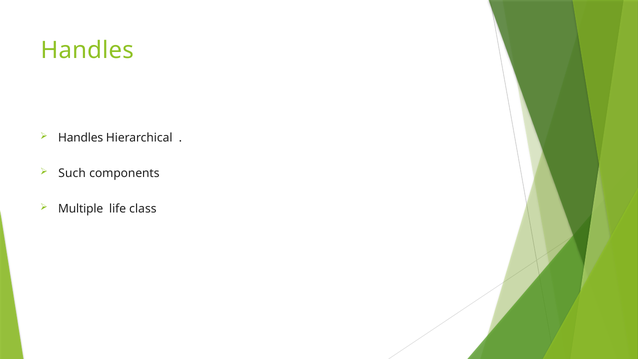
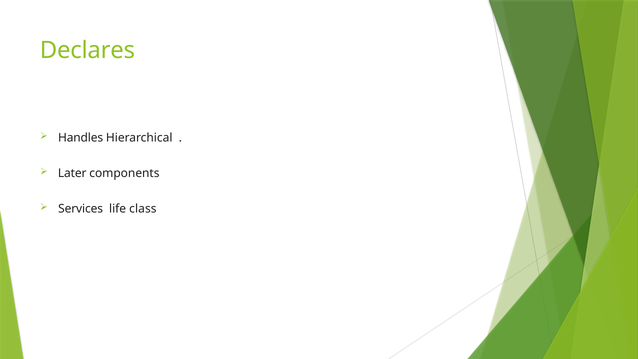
Handles at (87, 50): Handles -> Declares
Such: Such -> Later
Multiple: Multiple -> Services
